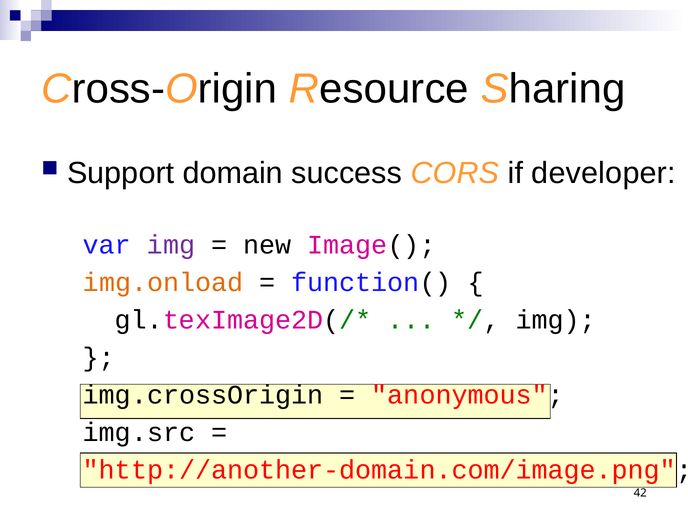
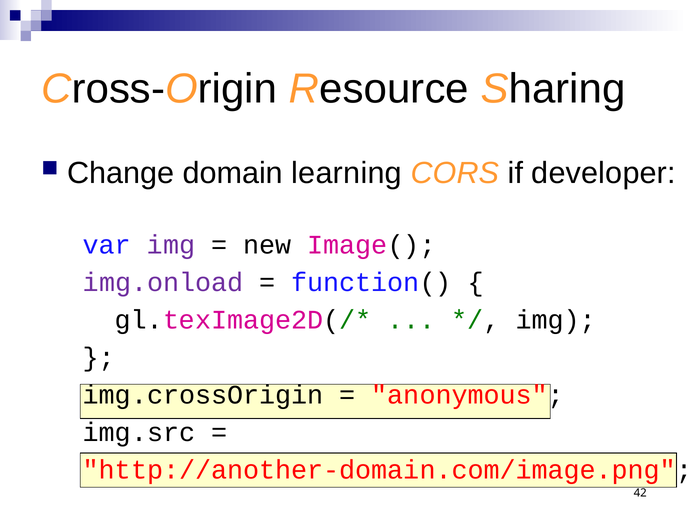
Support: Support -> Change
success: success -> learning
img.onload colour: orange -> purple
